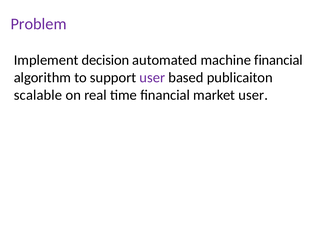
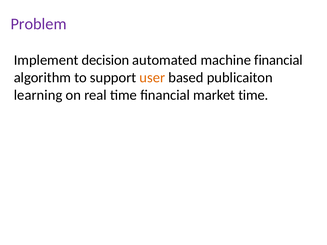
user at (152, 78) colour: purple -> orange
scalable: scalable -> learning
market user: user -> time
